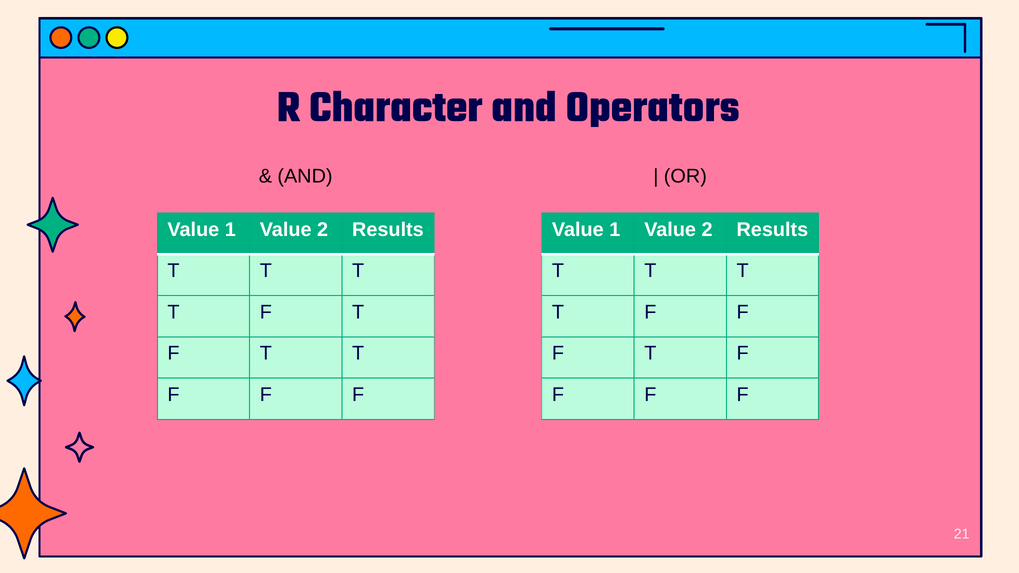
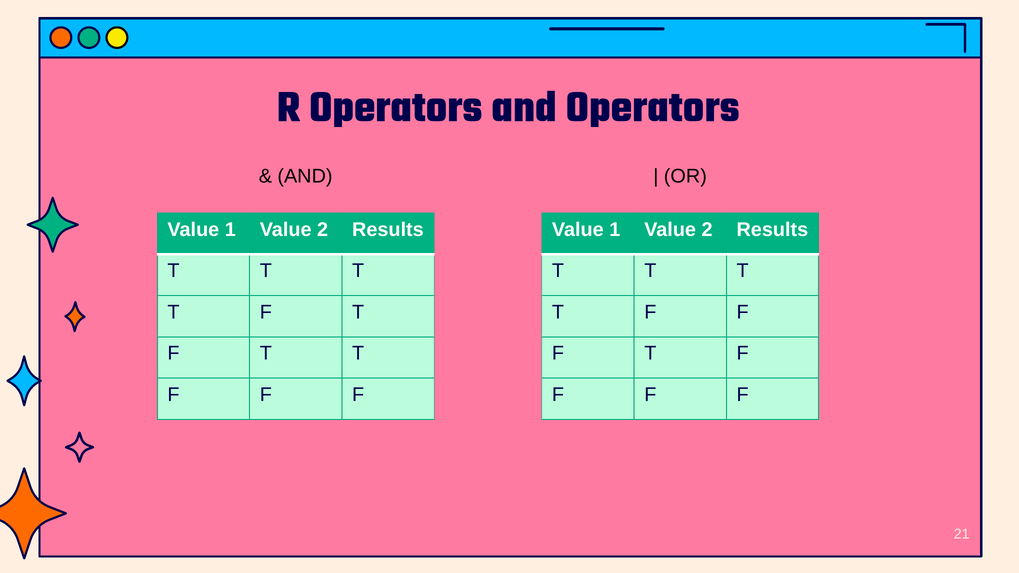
R Character: Character -> Operators
